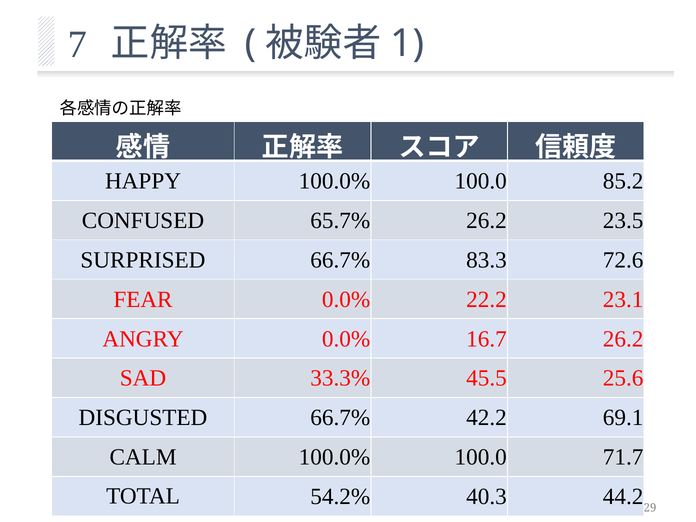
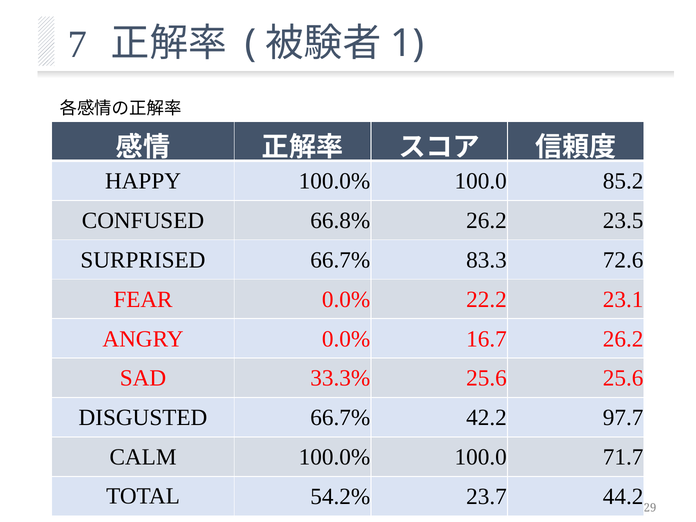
65.7%: 65.7% -> 66.8%
33.3% 45.5: 45.5 -> 25.6
69.1: 69.1 -> 97.7
40.3: 40.3 -> 23.7
